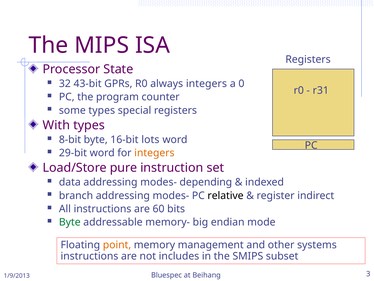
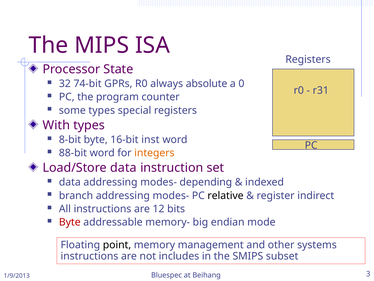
43-bit: 43-bit -> 74-bit
always integers: integers -> absolute
lots: lots -> inst
29-bit: 29-bit -> 88-bit
Load/Store pure: pure -> data
60: 60 -> 12
Byte at (70, 222) colour: green -> red
point colour: orange -> black
